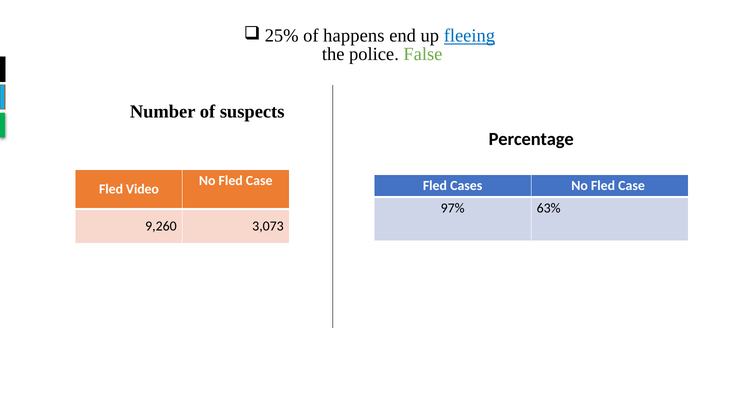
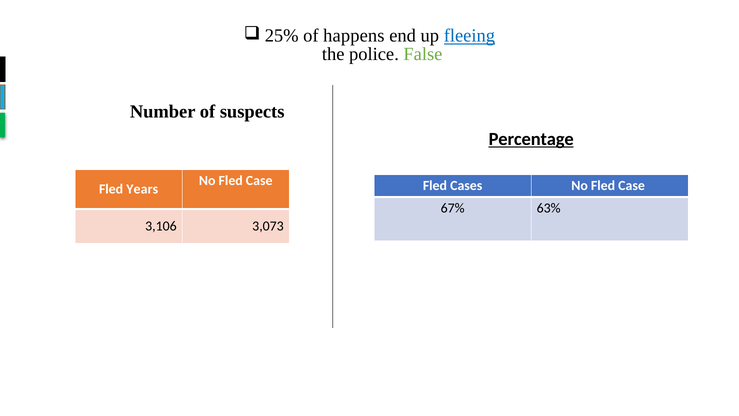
Percentage underline: none -> present
Video: Video -> Years
97%: 97% -> 67%
9,260: 9,260 -> 3,106
